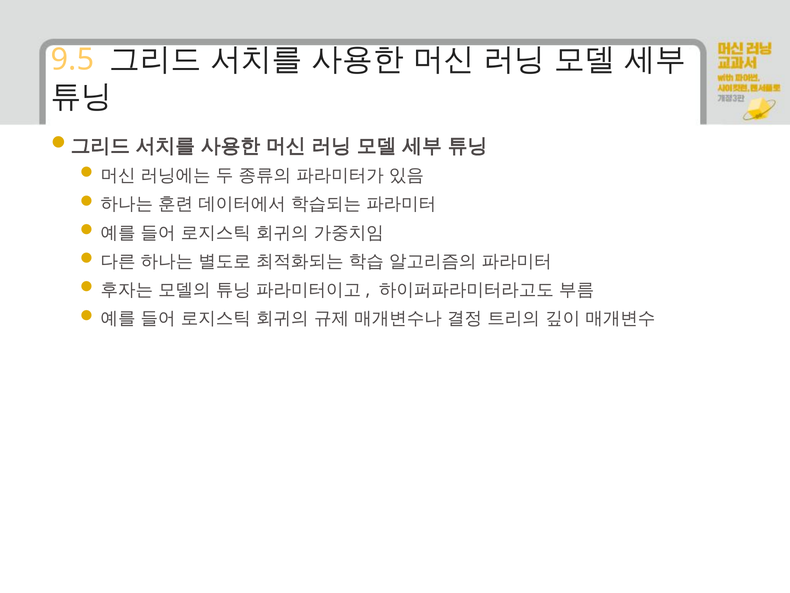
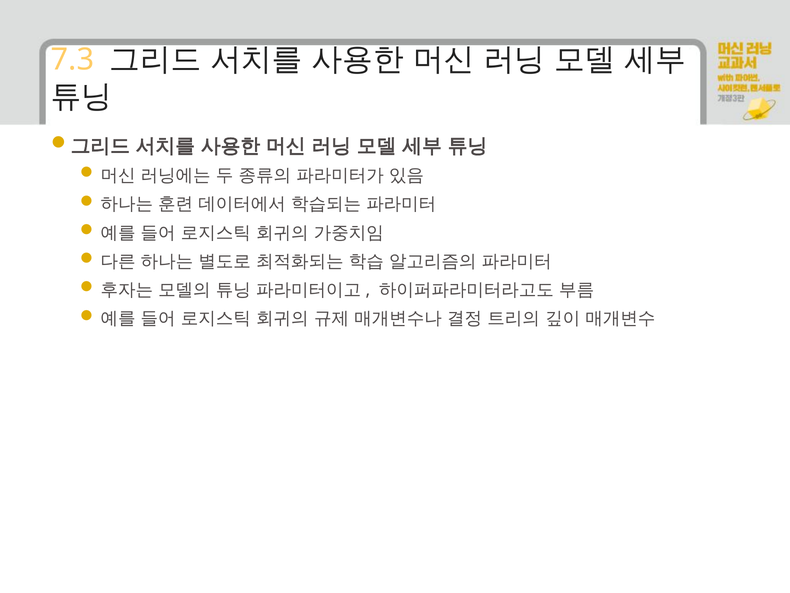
9.5: 9.5 -> 7.3
